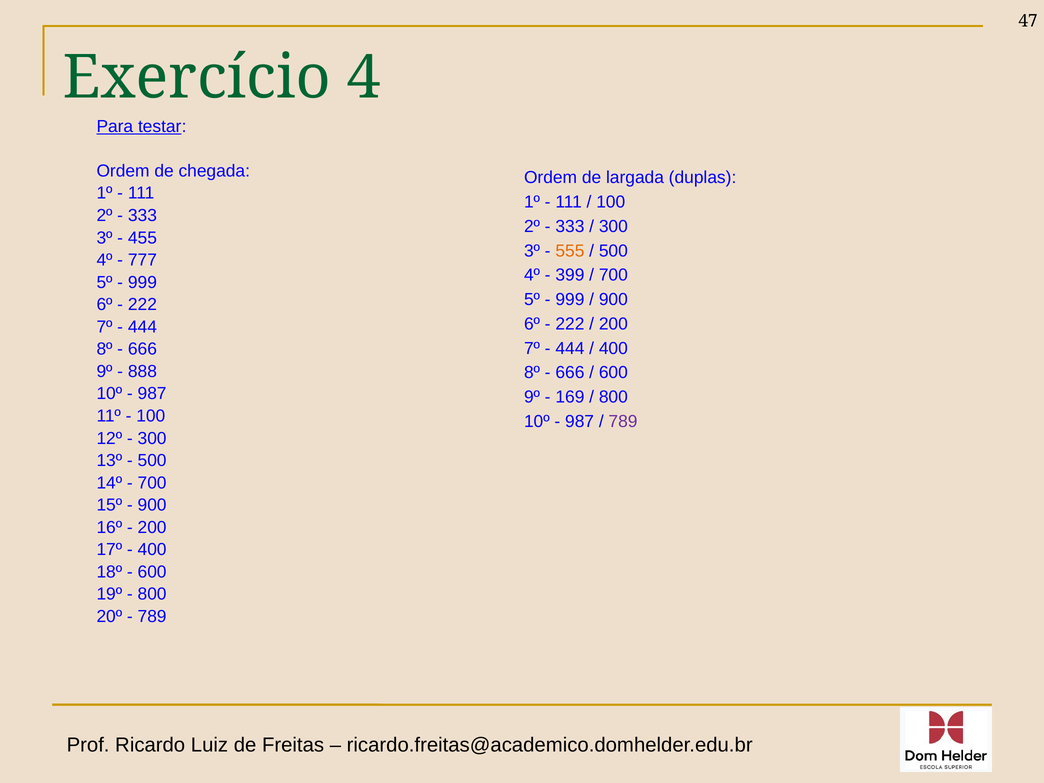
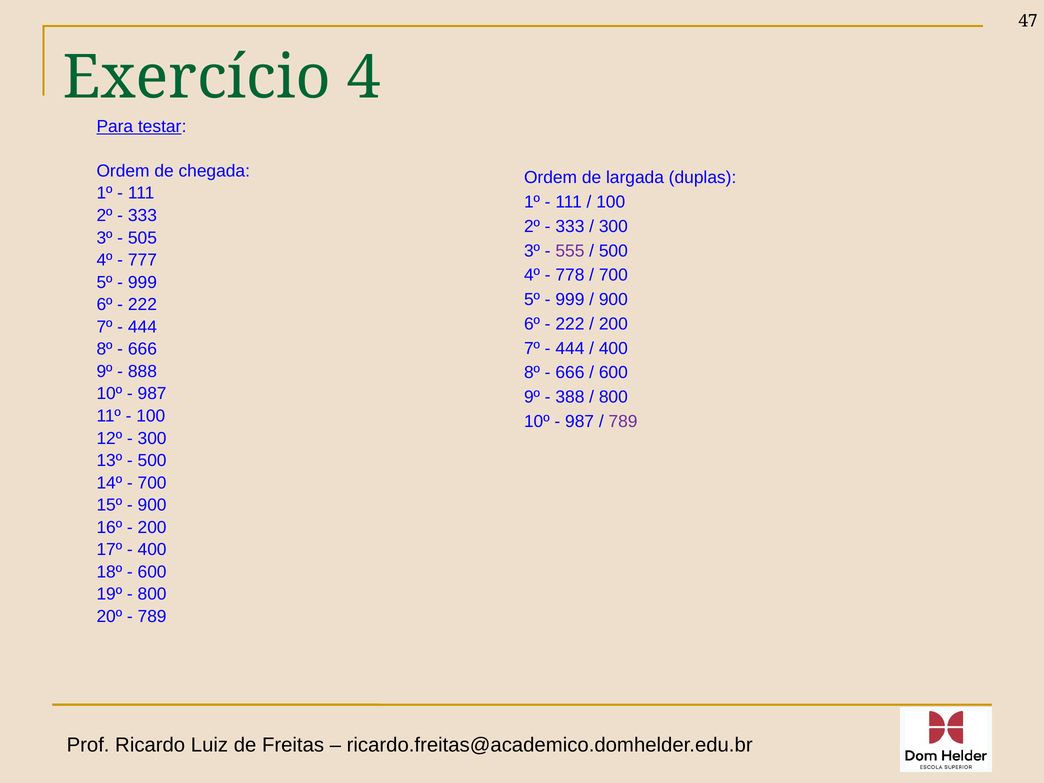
455: 455 -> 505
555 colour: orange -> purple
399: 399 -> 778
169: 169 -> 388
